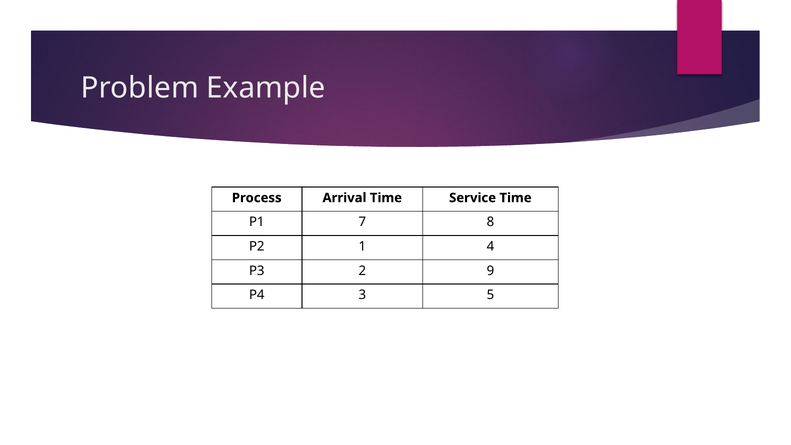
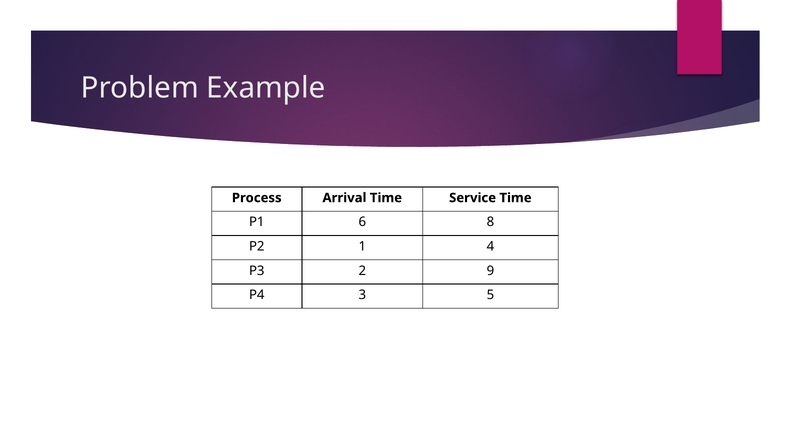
7: 7 -> 6
